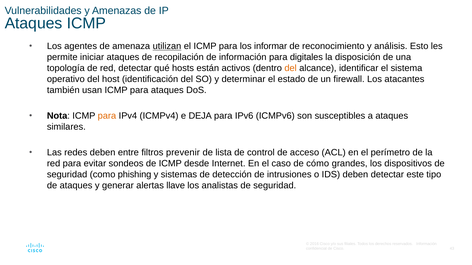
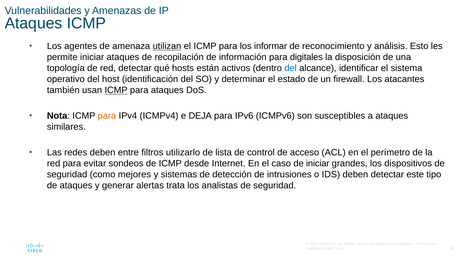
del at (291, 68) colour: orange -> blue
ICMP at (116, 90) underline: none -> present
prevenir: prevenir -> utilizarlo
de cómo: cómo -> iniciar
phishing: phishing -> mejores
llave: llave -> trata
